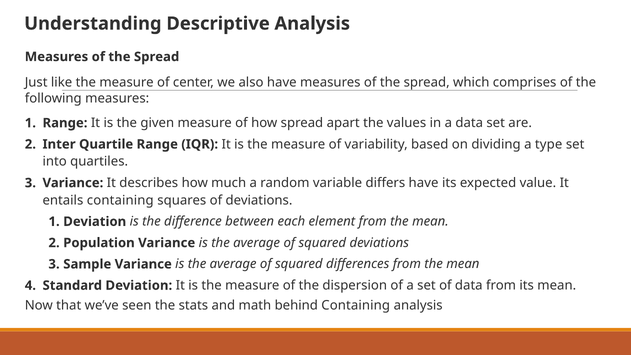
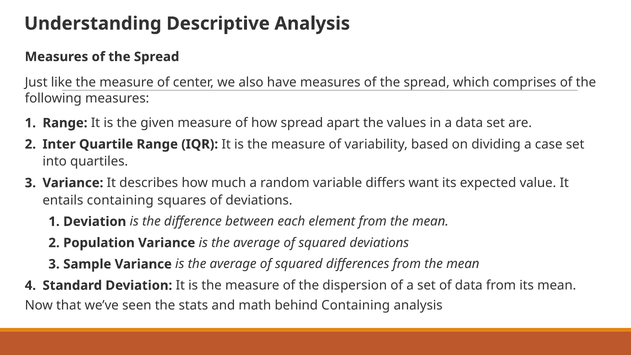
type: type -> case
differs have: have -> want
